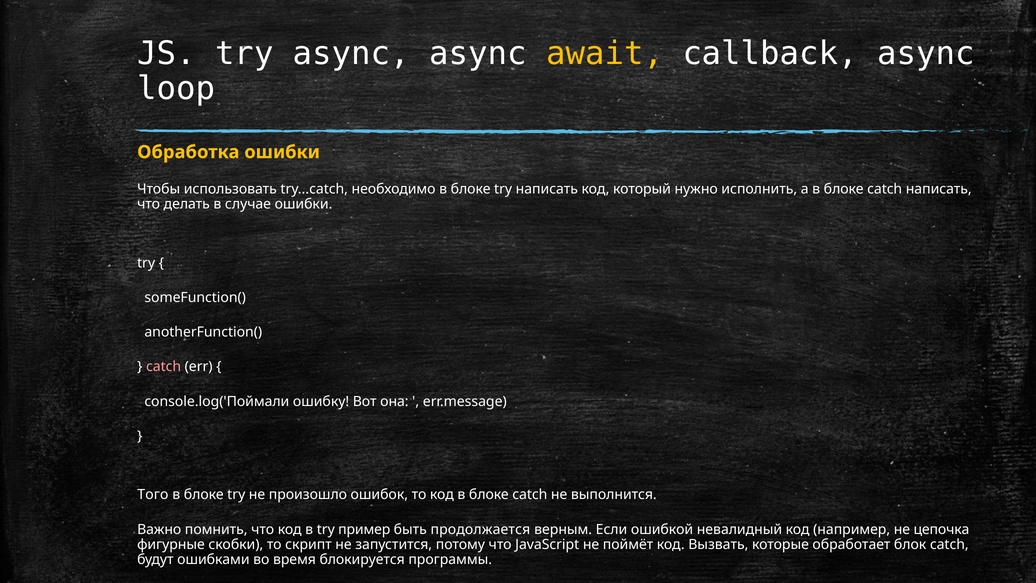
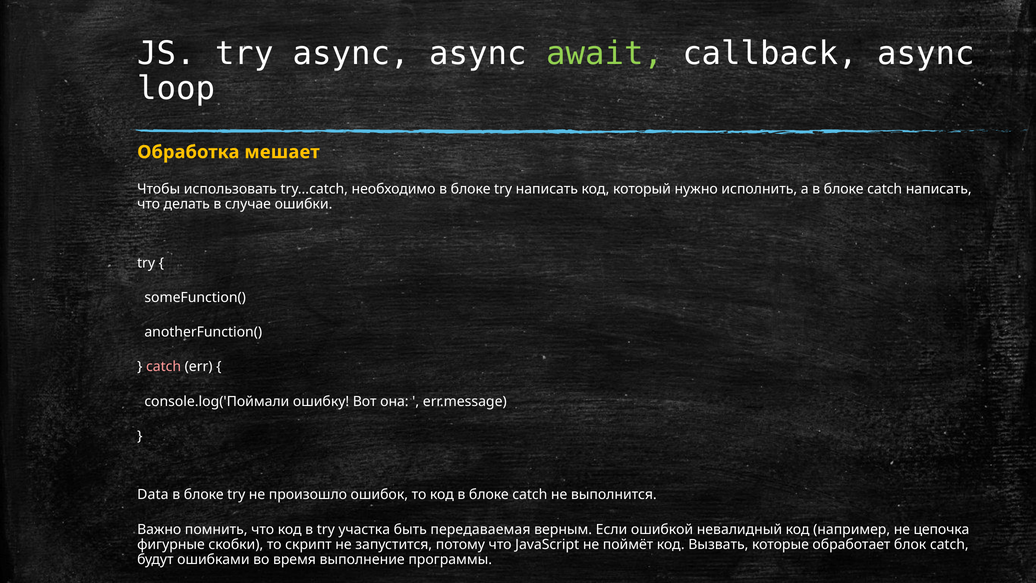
await colour: yellow -> light green
Обработка ошибки: ошибки -> мешает
Того: Того -> Data
пример: пример -> участка
продолжается: продолжается -> передаваемая
блокируется: блокируется -> выполнение
